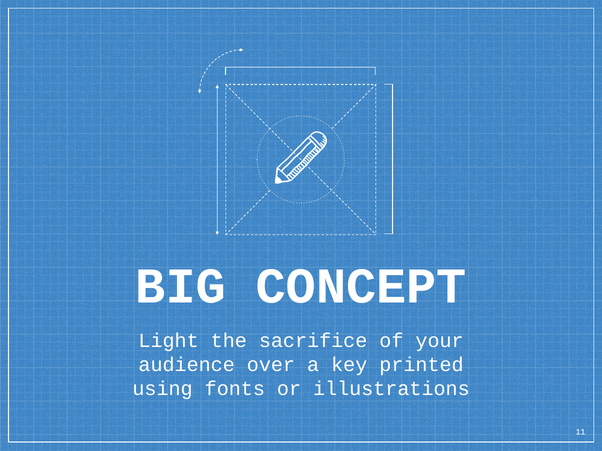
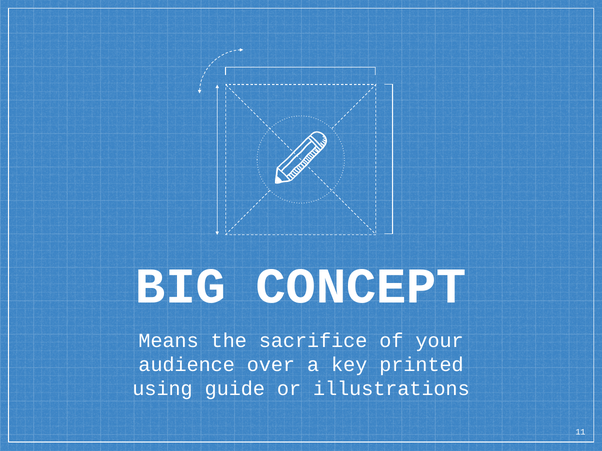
Light: Light -> Means
fonts: fonts -> guide
